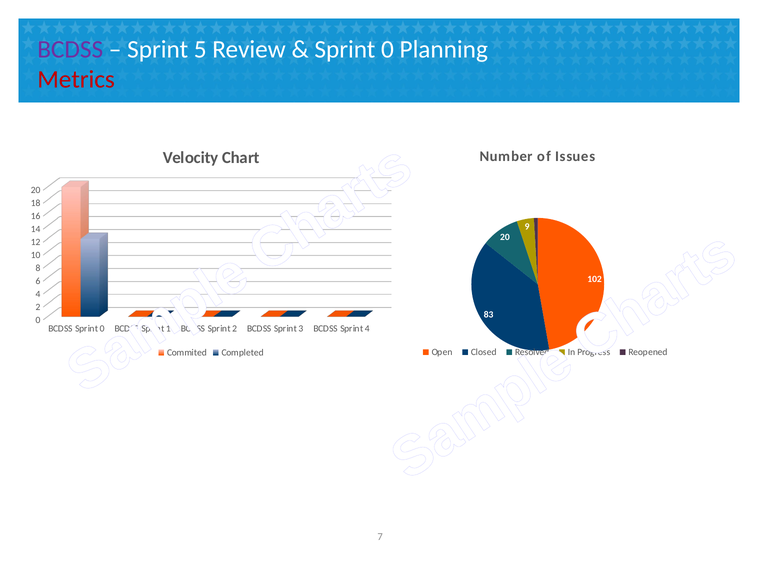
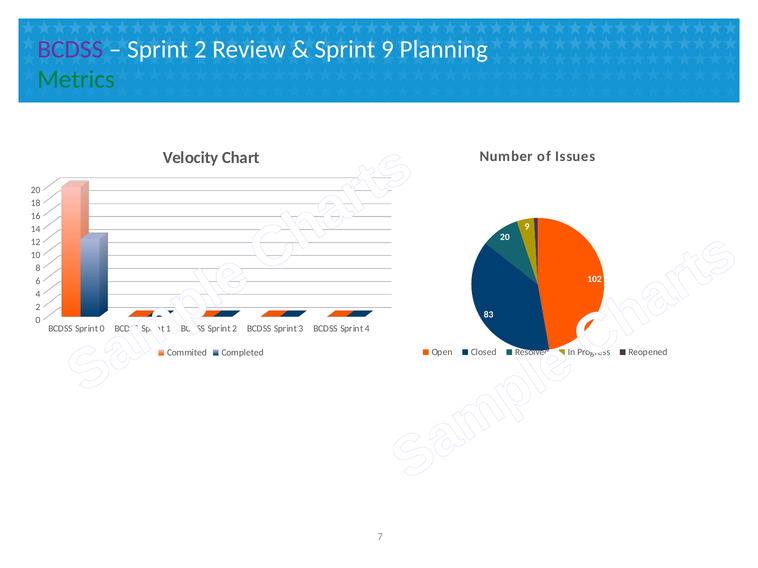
5 at (200, 49): 5 -> 2
0 at (387, 49): 0 -> 9
Metrics colour: red -> green
